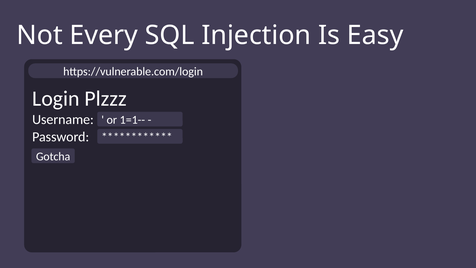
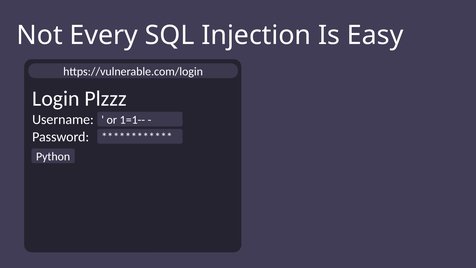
Gotcha: Gotcha -> Python
